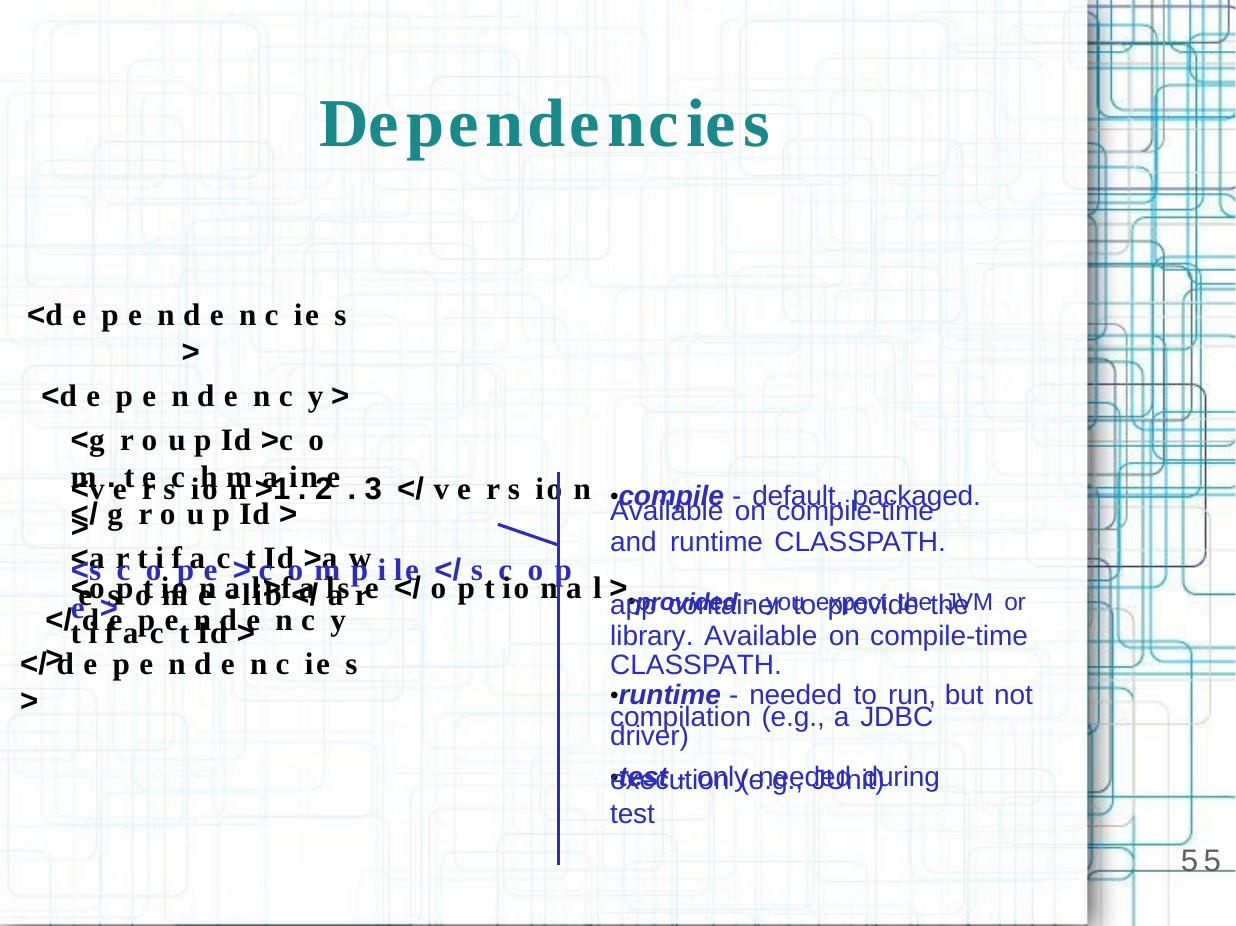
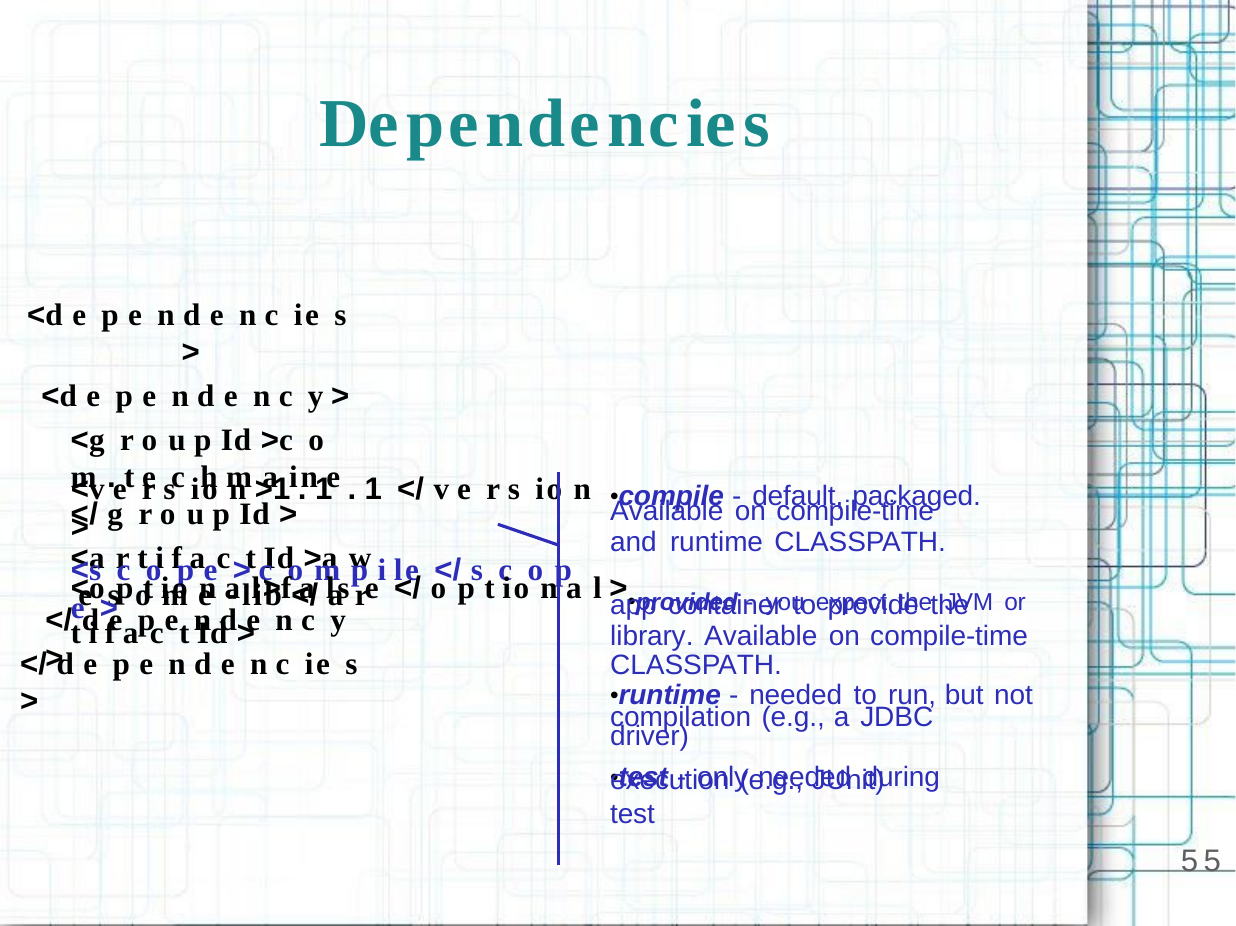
2 at (324, 490): 2 -> 1
3 at (373, 490): 3 -> 1
